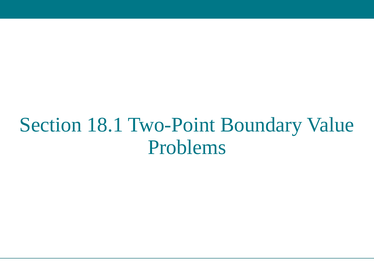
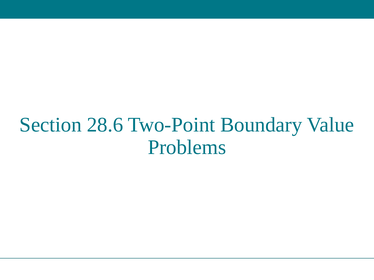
18.1: 18.1 -> 28.6
